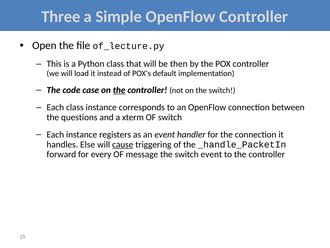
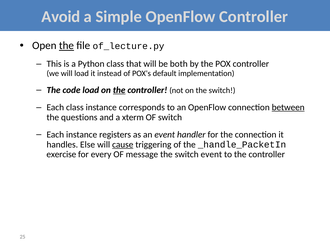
Three: Three -> Avoid
the at (66, 46) underline: none -> present
then: then -> both
code case: case -> load
between underline: none -> present
forward: forward -> exercise
